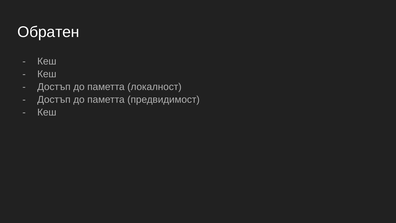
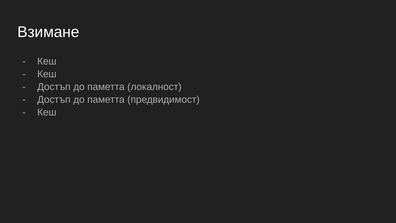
Обратен: Обратен -> Взимане
